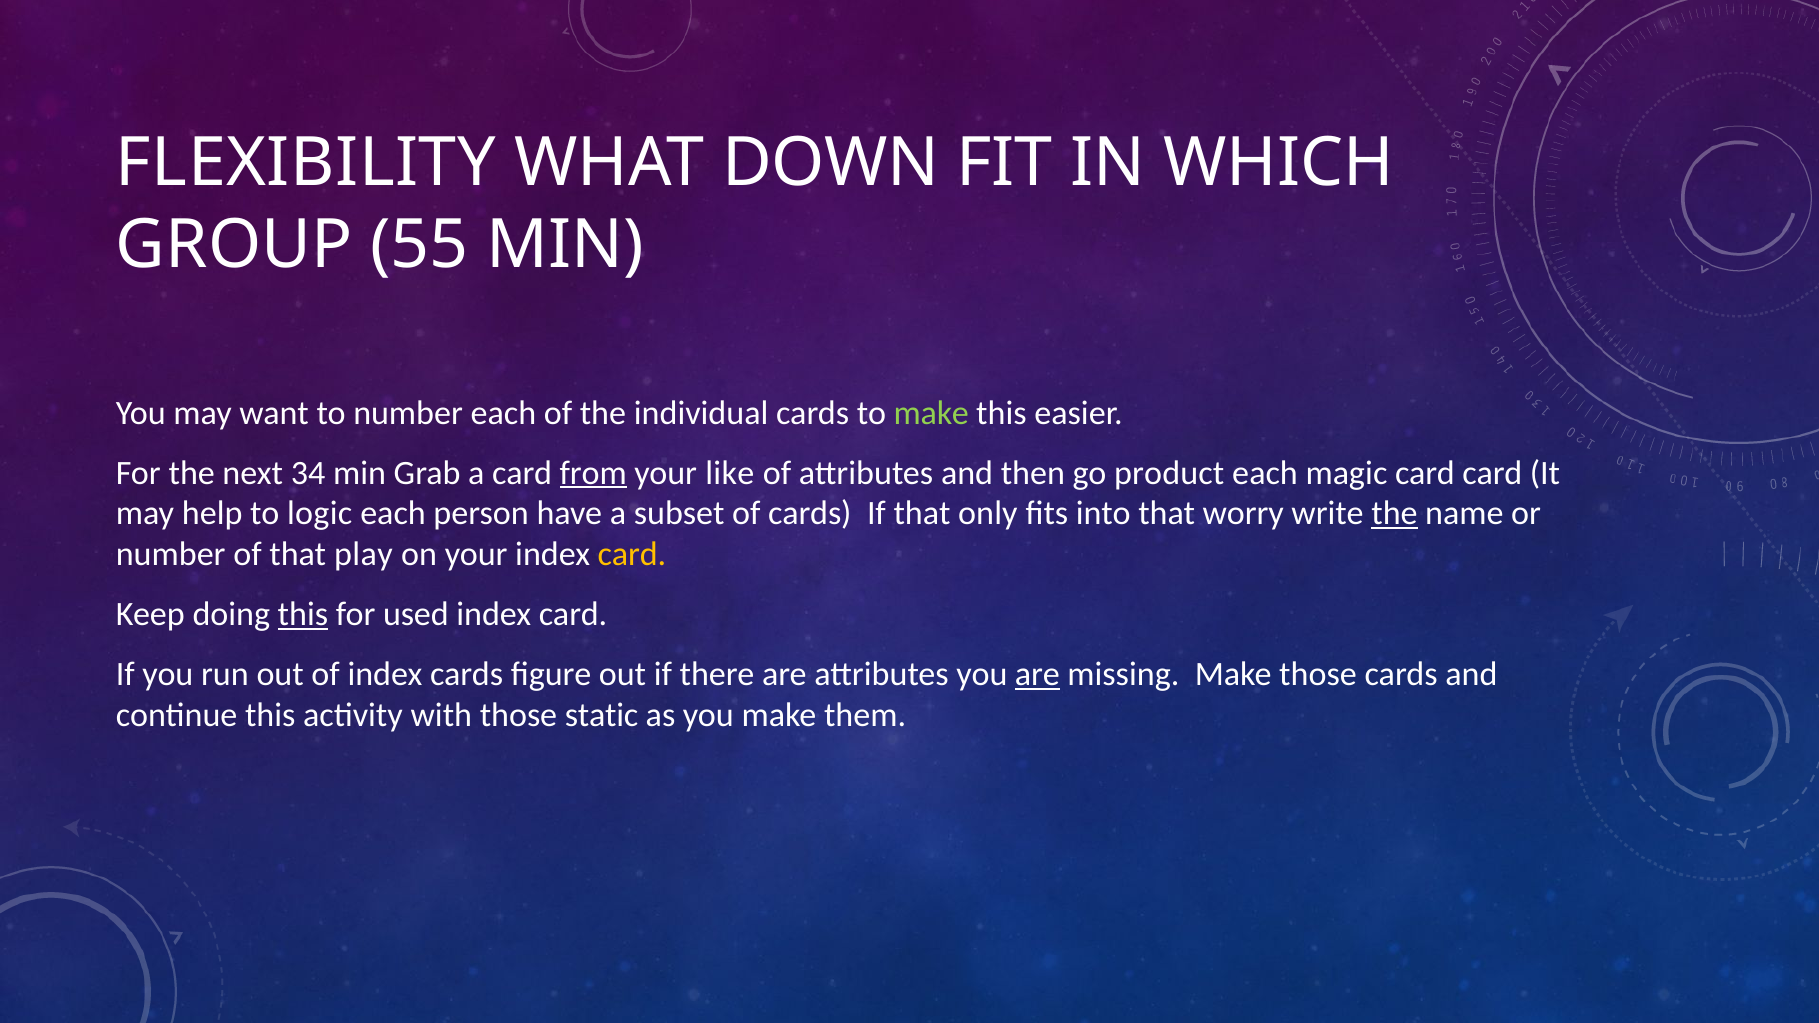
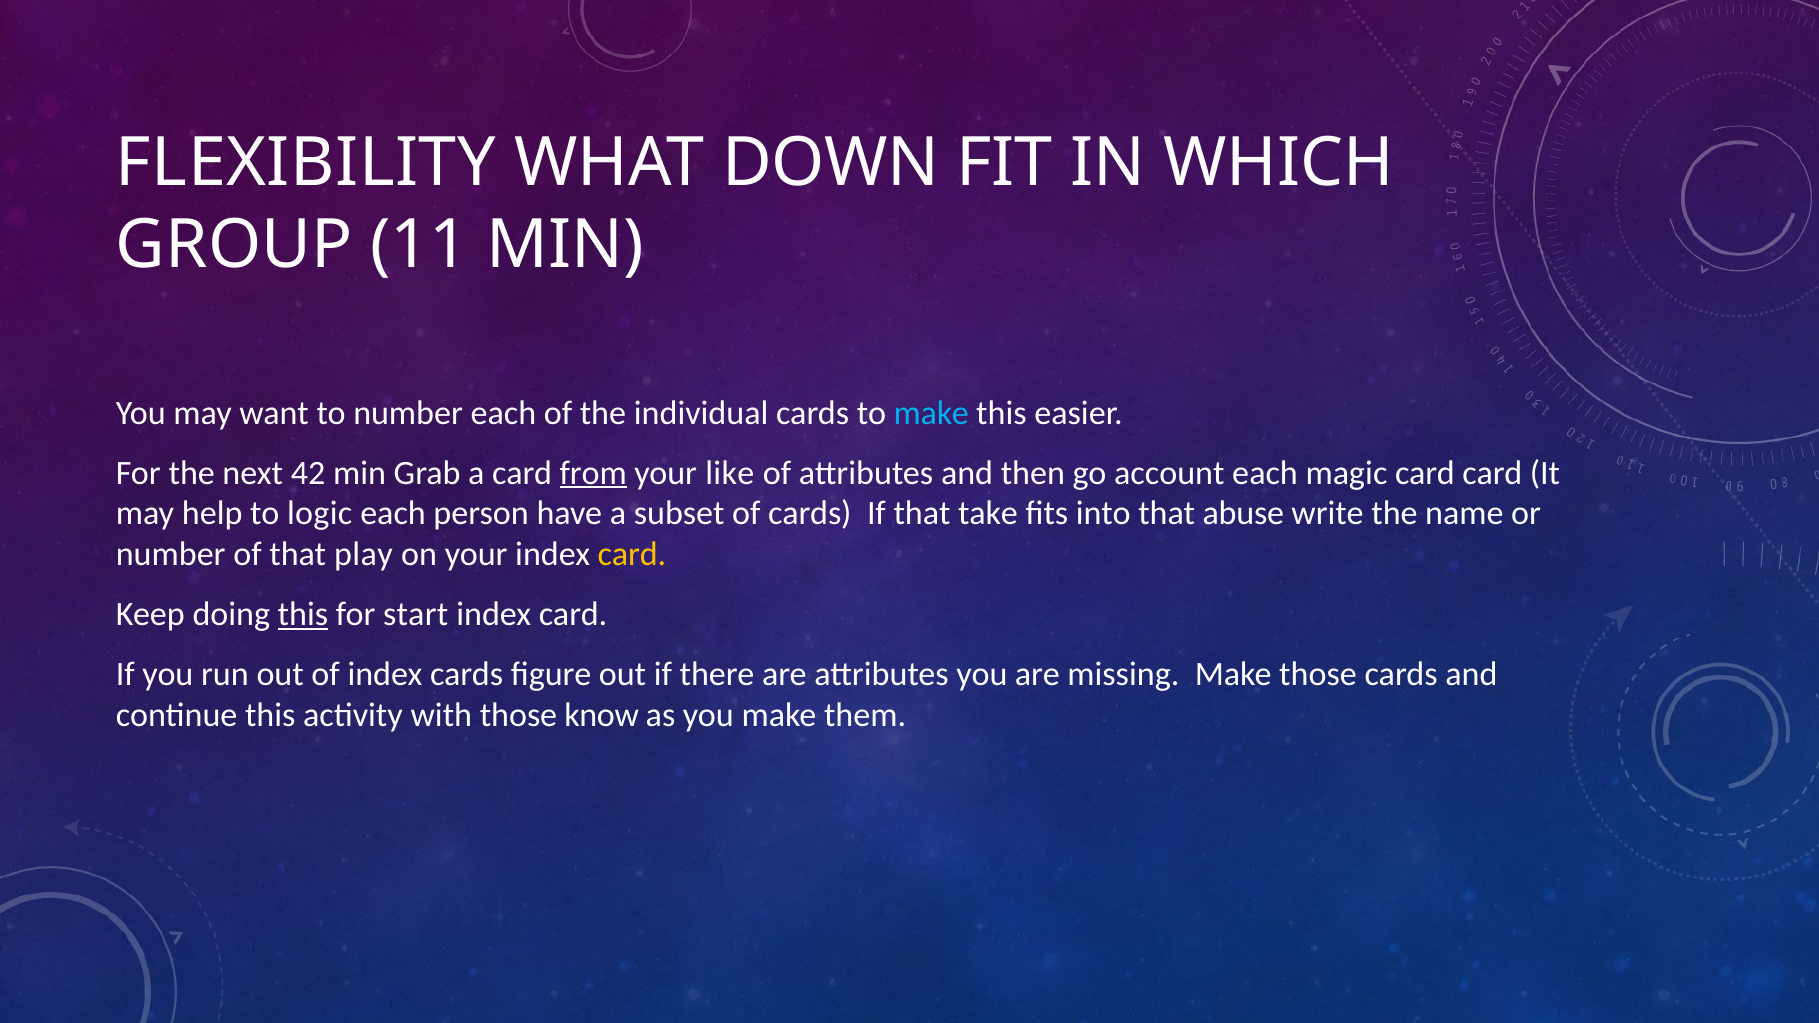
55: 55 -> 11
make at (931, 413) colour: light green -> light blue
34: 34 -> 42
product: product -> account
only: only -> take
worry: worry -> abuse
the at (1394, 514) underline: present -> none
used: used -> start
are at (1037, 674) underline: present -> none
static: static -> know
